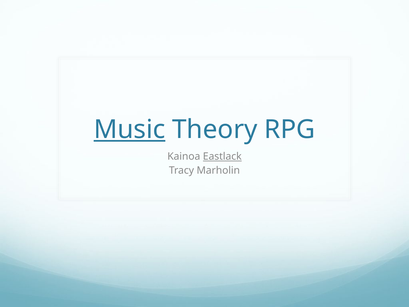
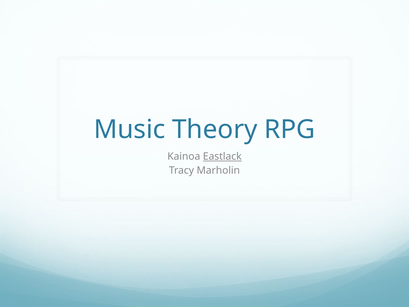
Music underline: present -> none
